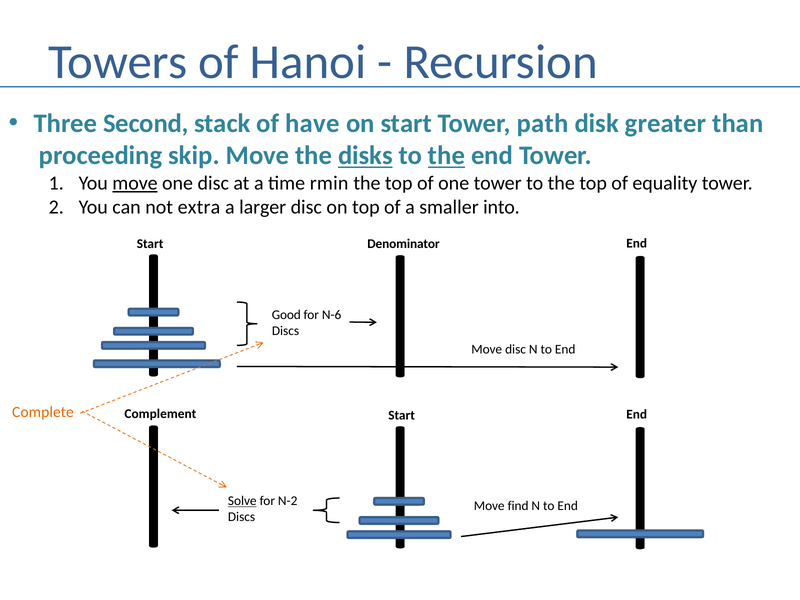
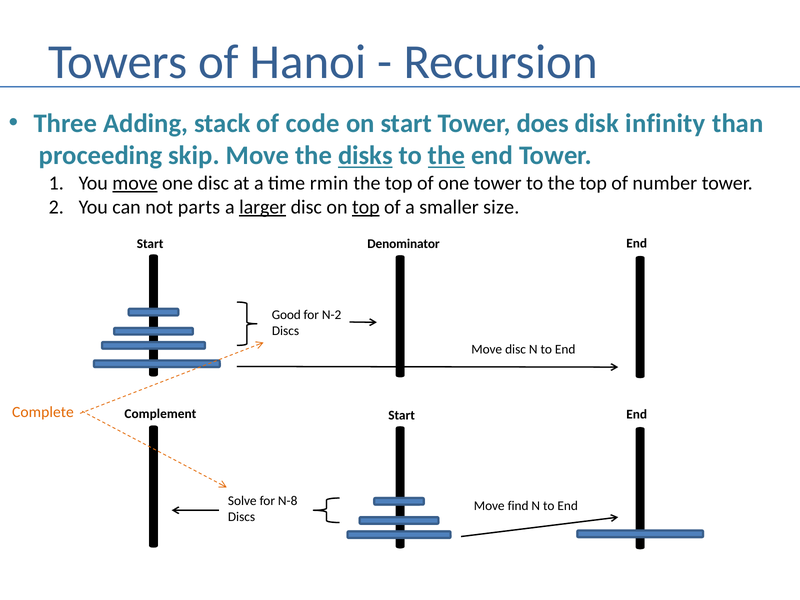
Second: Second -> Adding
have: have -> code
path: path -> does
greater: greater -> infinity
equality: equality -> number
extra: extra -> parts
larger underline: none -> present
top at (366, 207) underline: none -> present
into: into -> size
N-6: N-6 -> N-2
Solve underline: present -> none
N-2: N-2 -> N-8
